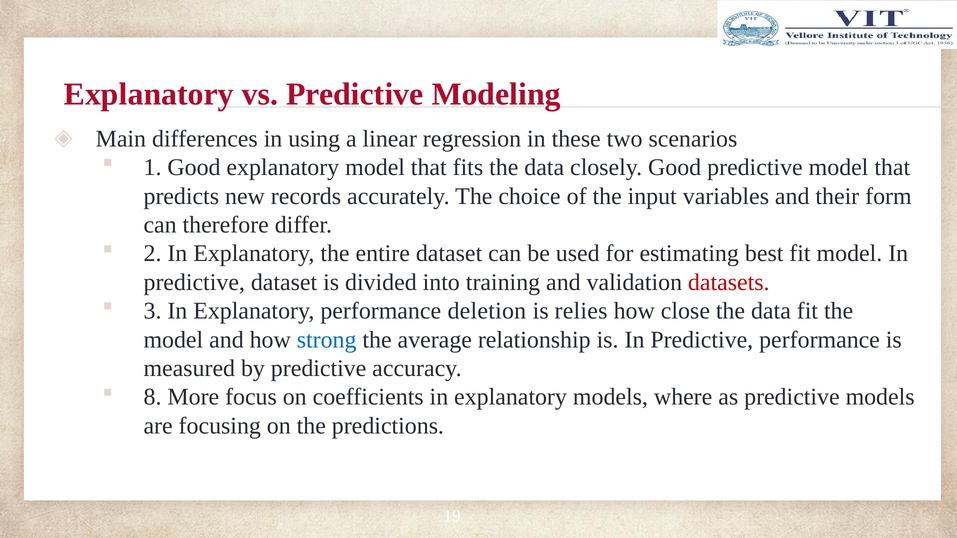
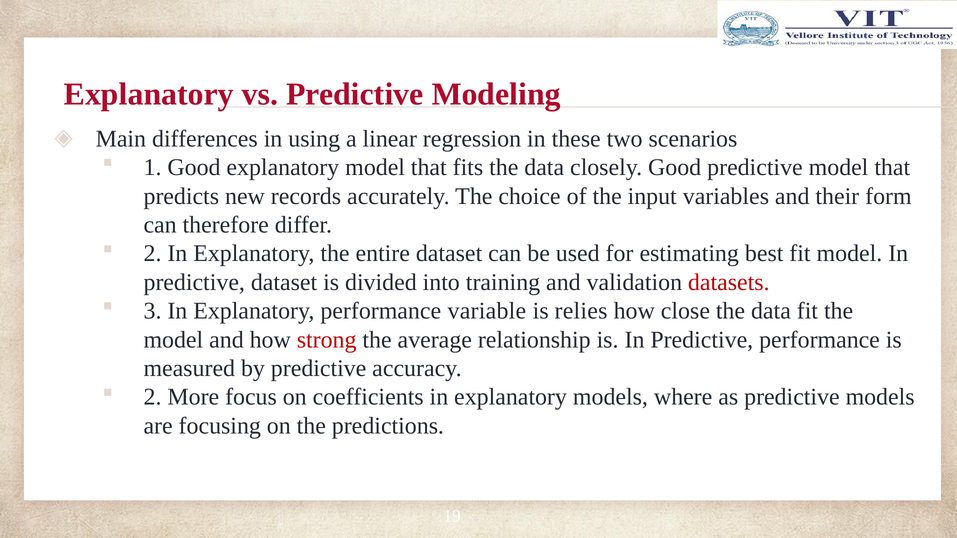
deletion: deletion -> variable
strong colour: blue -> red
8 at (153, 397): 8 -> 2
